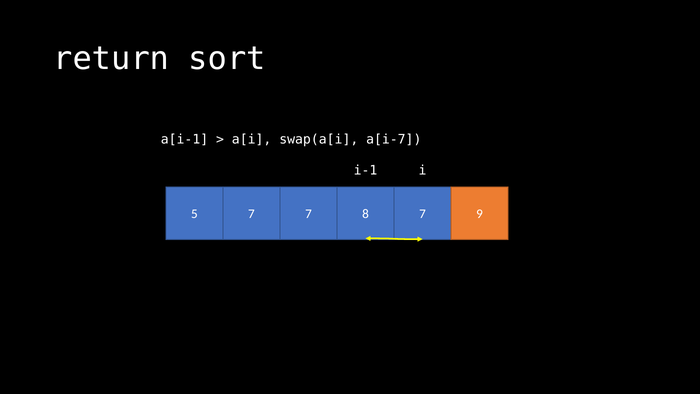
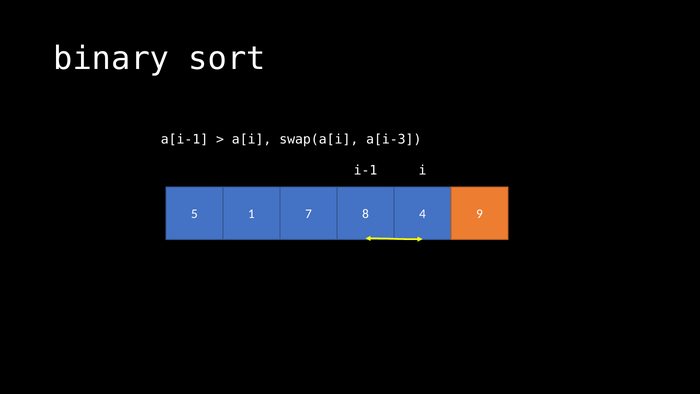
return: return -> binary
a[i-7: a[i-7 -> a[i-3
5 7: 7 -> 1
8 7: 7 -> 4
